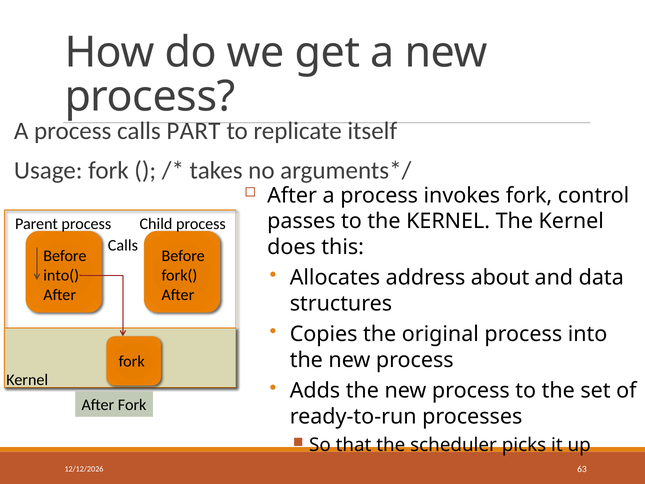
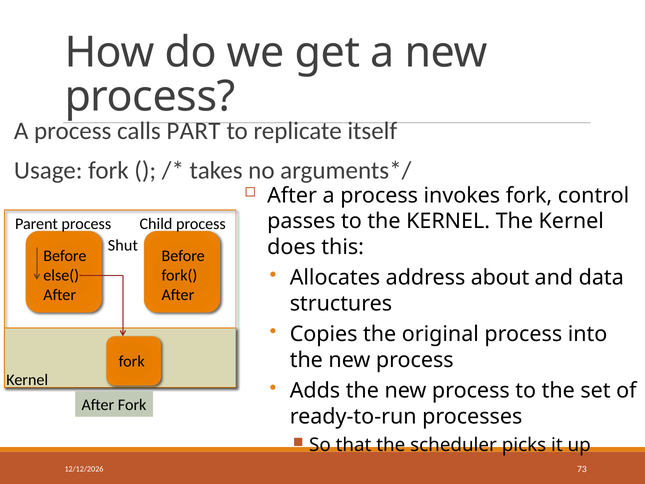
Calls at (123, 245): Calls -> Shut
into(: into( -> else(
63: 63 -> 73
